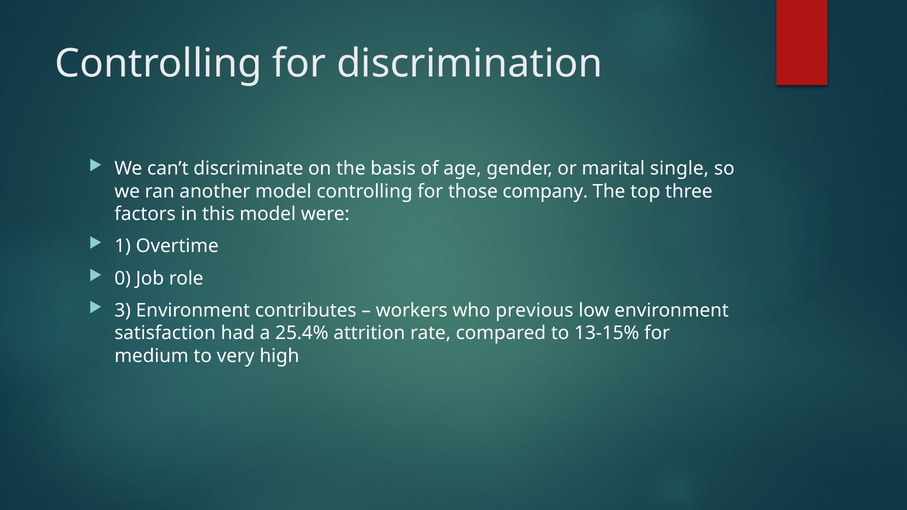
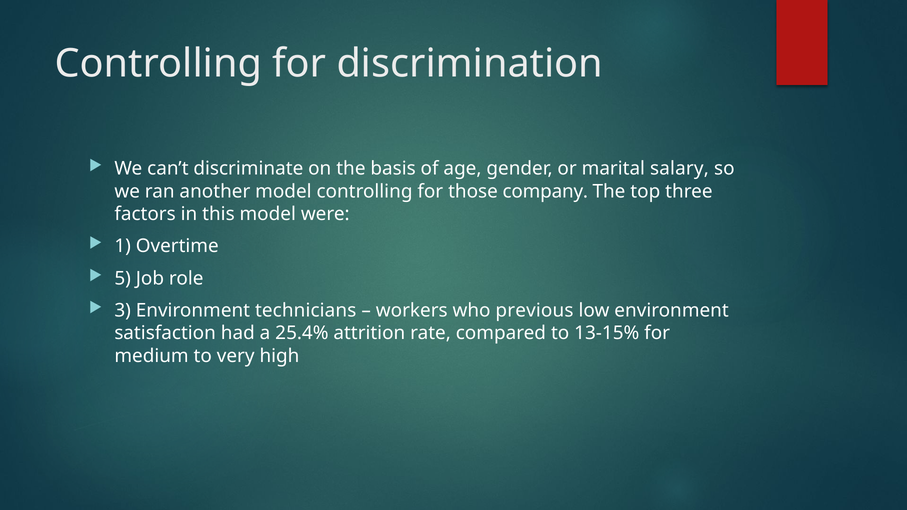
single: single -> salary
0: 0 -> 5
contributes: contributes -> technicians
